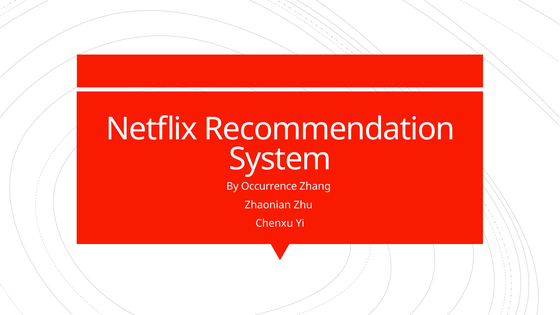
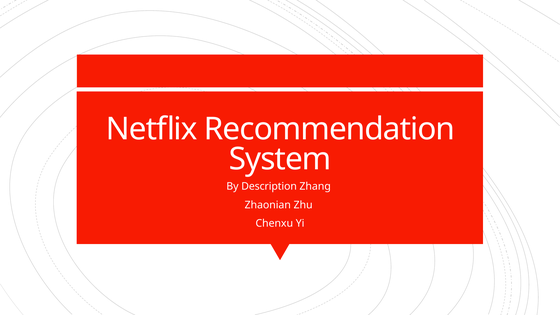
Occurrence: Occurrence -> Description
